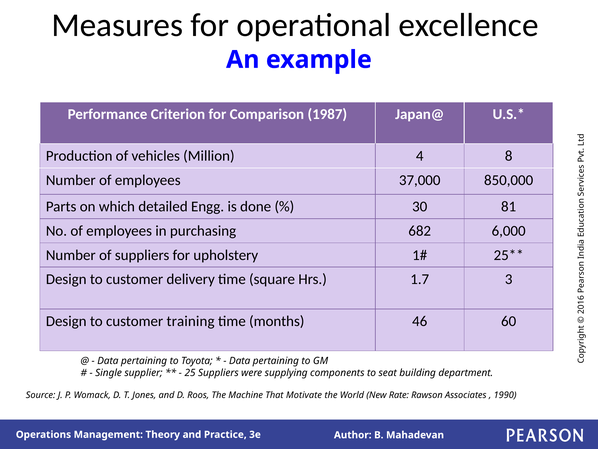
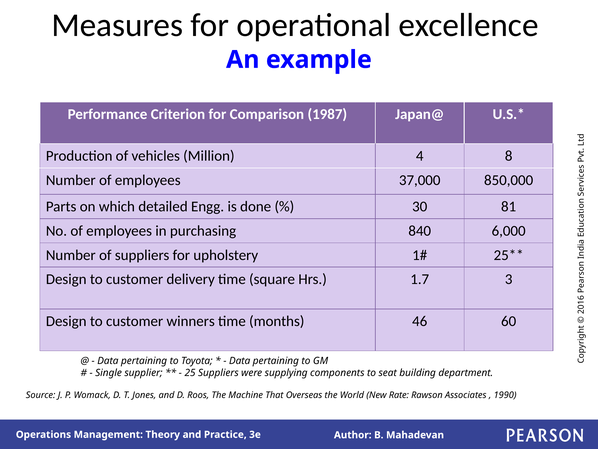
682: 682 -> 840
training: training -> winners
Motivate: Motivate -> Overseas
